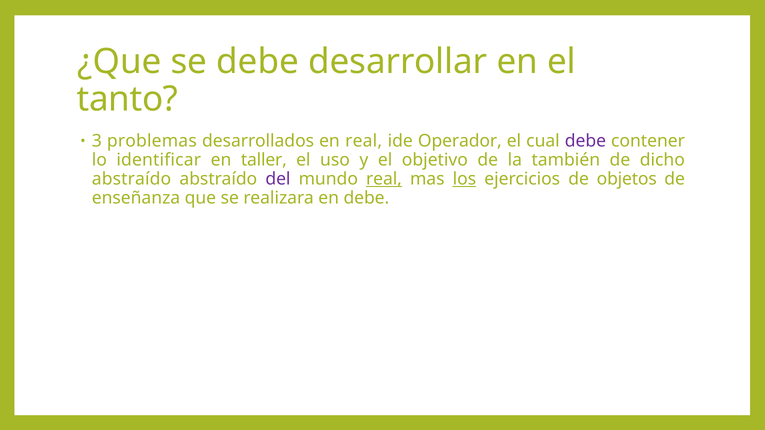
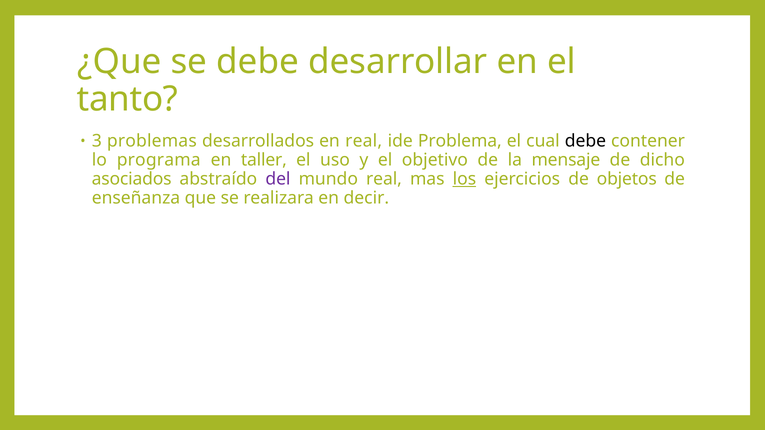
Operador: Operador -> Problema
debe at (585, 141) colour: purple -> black
identificar: identificar -> programa
también: también -> mensaje
abstraído at (131, 179): abstraído -> asociados
real at (384, 179) underline: present -> none
en debe: debe -> decir
